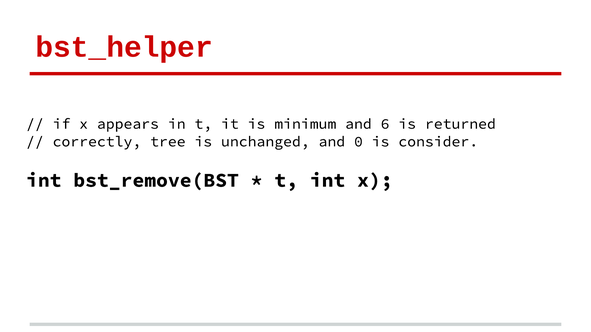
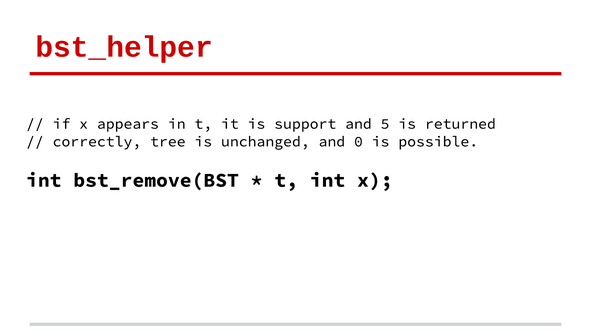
minimum: minimum -> support
6: 6 -> 5
consider: consider -> possible
